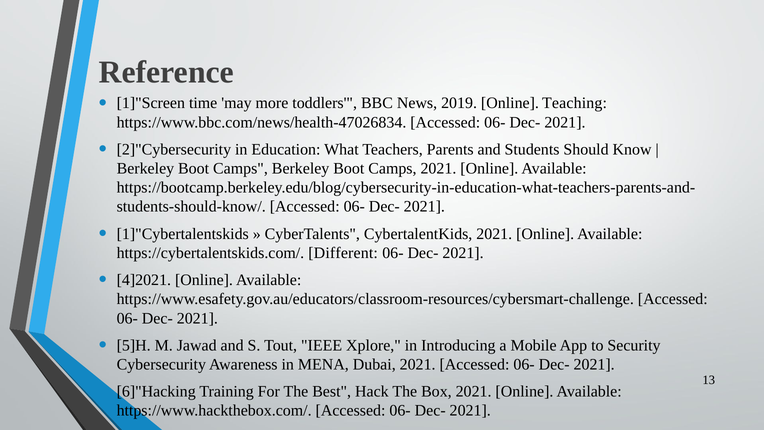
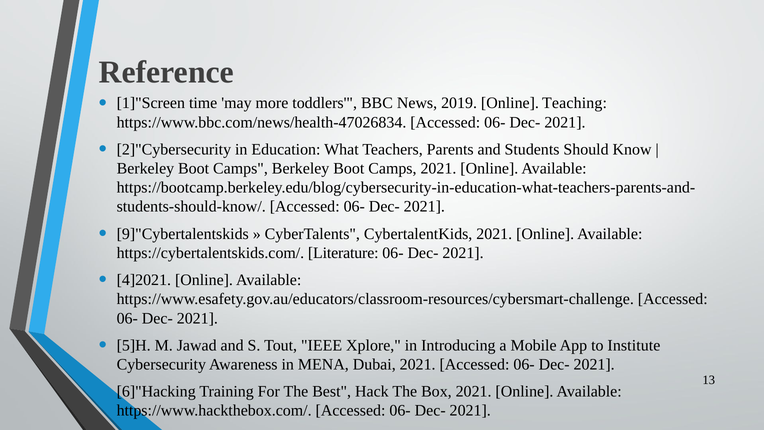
1]"Cybertalentskids: 1]"Cybertalentskids -> 9]"Cybertalentskids
Different: Different -> Literature
Security: Security -> Institute
